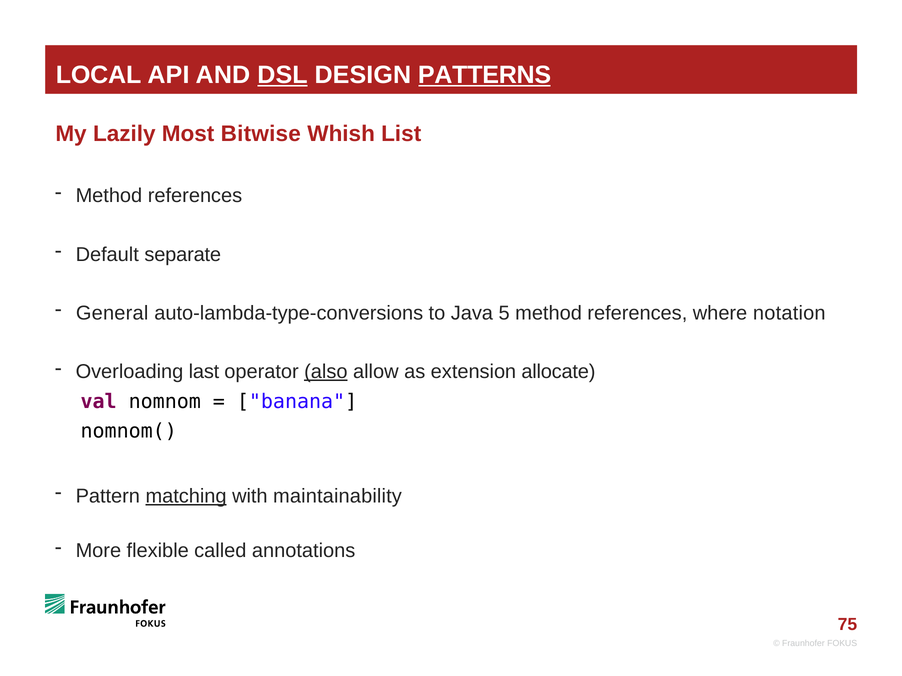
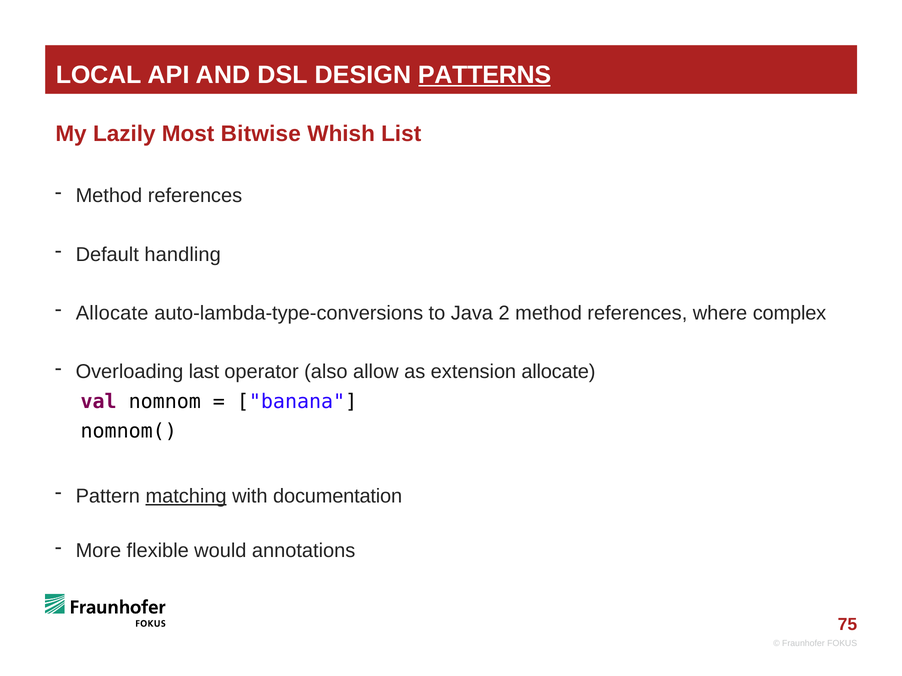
DSL underline: present -> none
separate: separate -> handling
General at (112, 313): General -> Allocate
5: 5 -> 2
notation: notation -> complex
also underline: present -> none
maintainability: maintainability -> documentation
called: called -> would
